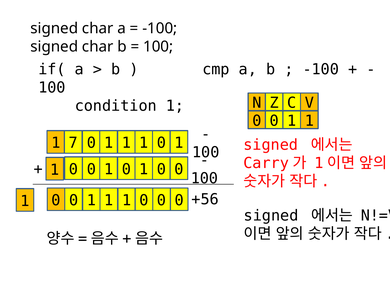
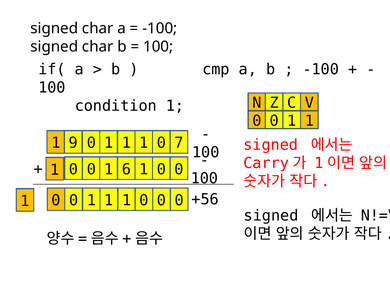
7: 7 -> 9
1 1 0 1: 1 -> 7
0 0 1 0: 0 -> 6
